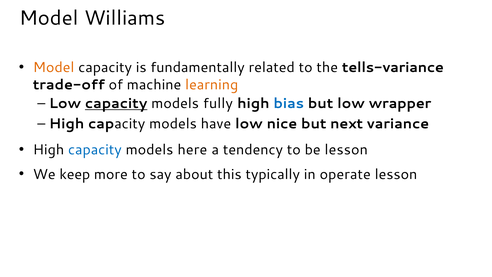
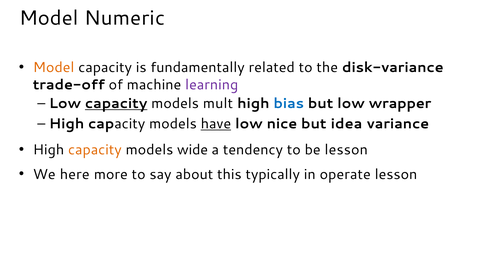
Williams: Williams -> Numeric
tells-variance: tells-variance -> disk-variance
learning colour: orange -> purple
fully: fully -> mult
have underline: none -> present
next: next -> idea
capacity at (95, 150) colour: blue -> orange
here: here -> wide
keep: keep -> here
